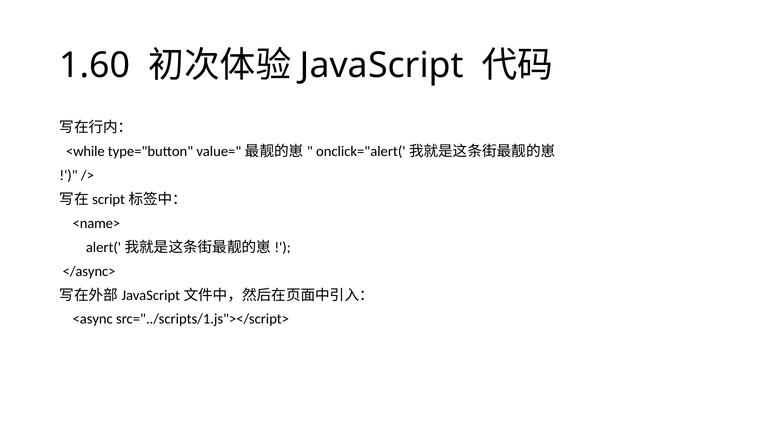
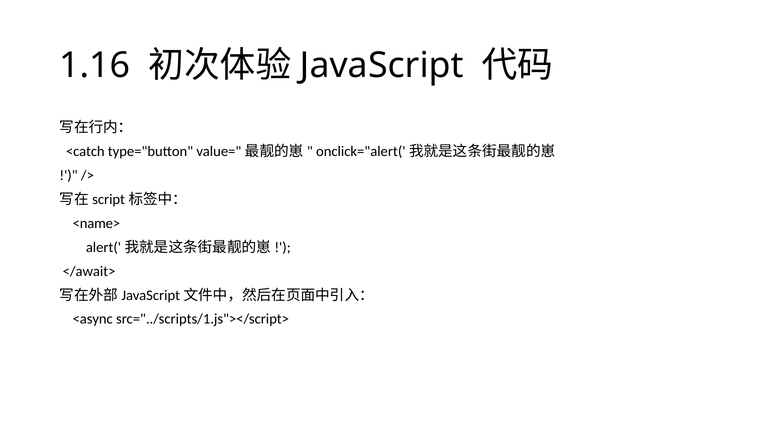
1.60: 1.60 -> 1.16
<while: <while -> <catch
</async>: </async> -> </await>
